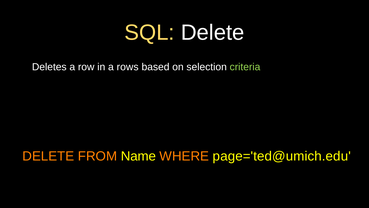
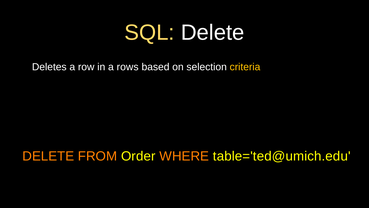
criteria colour: light green -> yellow
Name: Name -> Order
page='ted@umich.edu: page='ted@umich.edu -> table='ted@umich.edu
